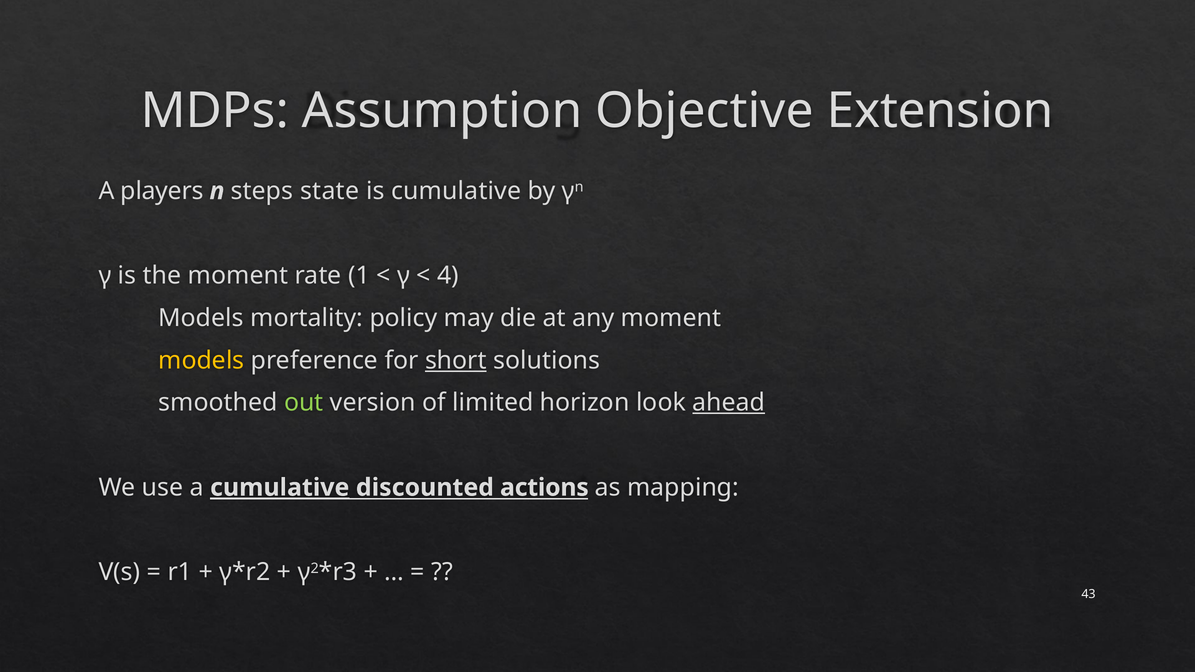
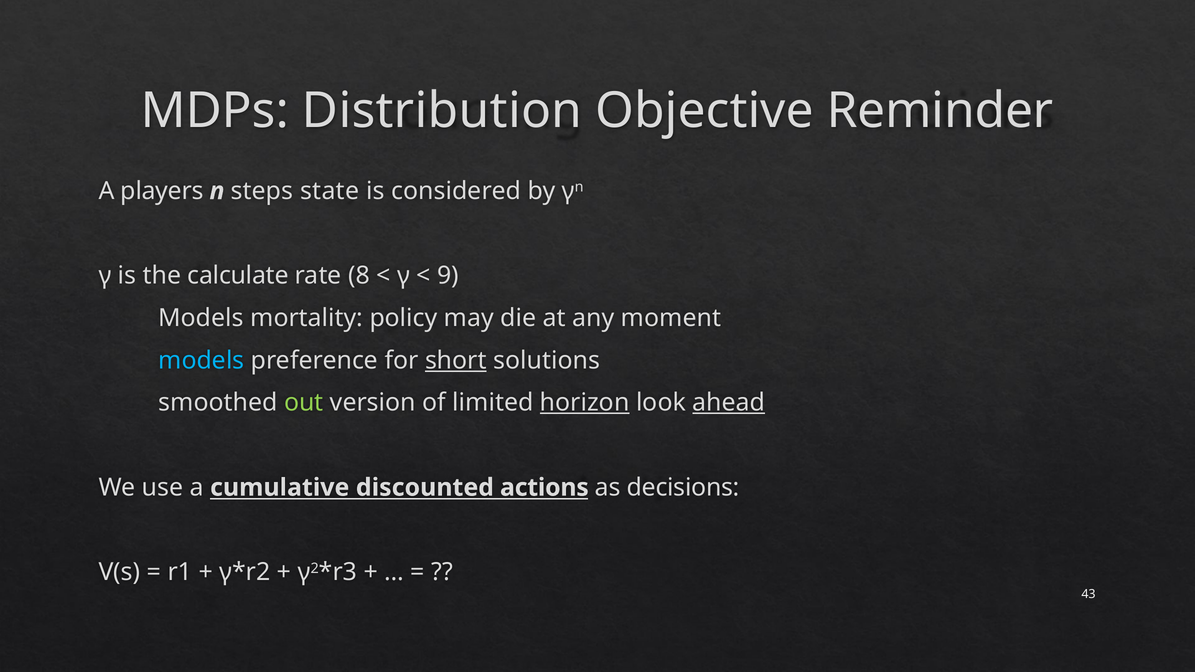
Assumption: Assumption -> Distribution
Extension: Extension -> Reminder
is cumulative: cumulative -> considered
the moment: moment -> calculate
1: 1 -> 8
4: 4 -> 9
models at (201, 361) colour: yellow -> light blue
horizon underline: none -> present
cumulative at (280, 488) underline: present -> none
mapping: mapping -> decisions
